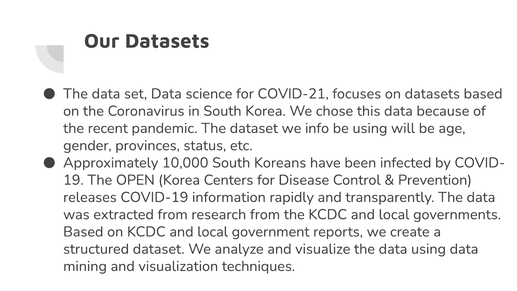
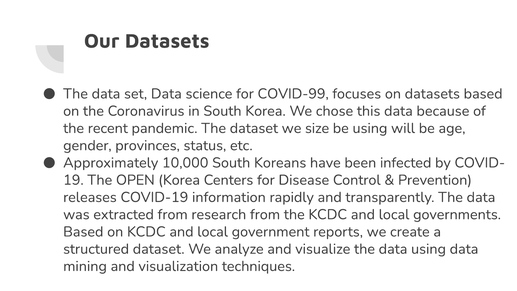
COVID-21: COVID-21 -> COVID-99
info: info -> size
